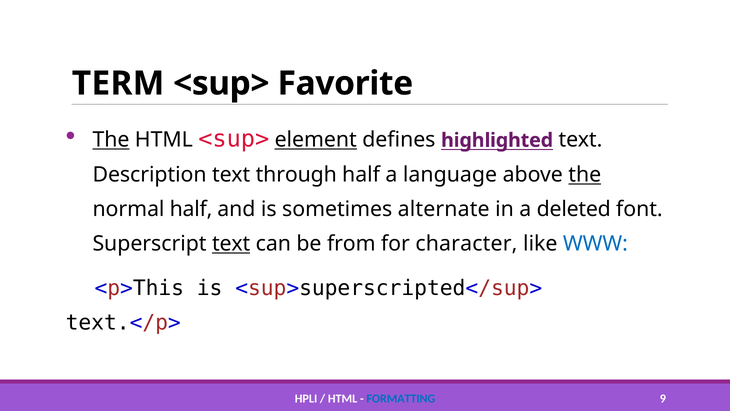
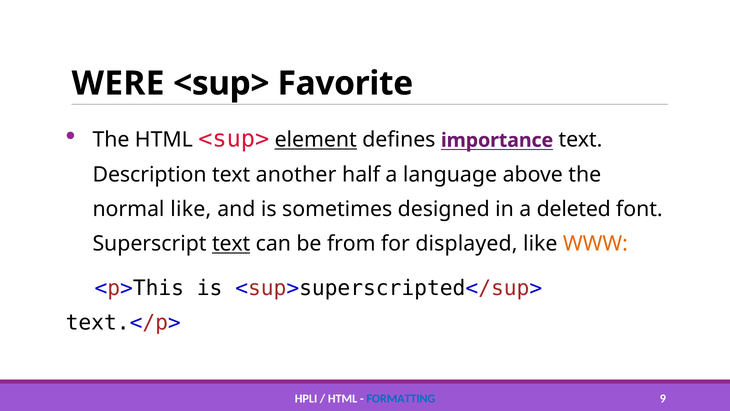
TERM: TERM -> WERE
The at (111, 140) underline: present -> none
highlighted: highlighted -> importance
through: through -> another
the at (585, 175) underline: present -> none
normal half: half -> like
alternate: alternate -> designed
character: character -> displayed
WWW colour: blue -> orange
